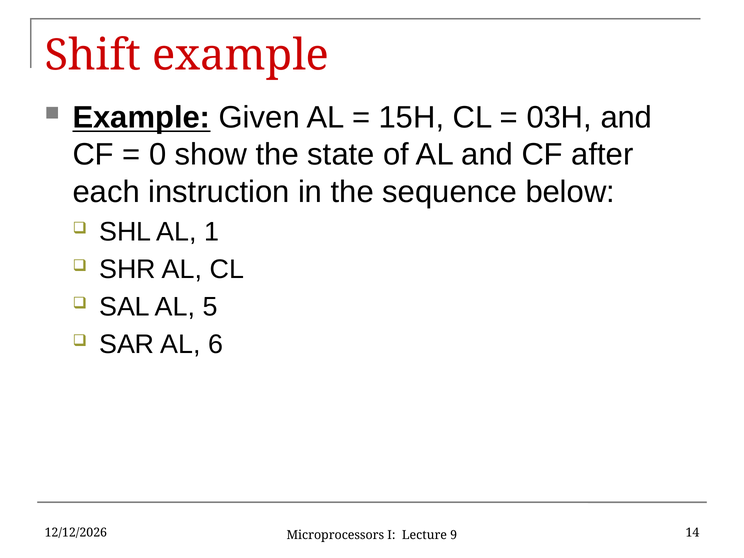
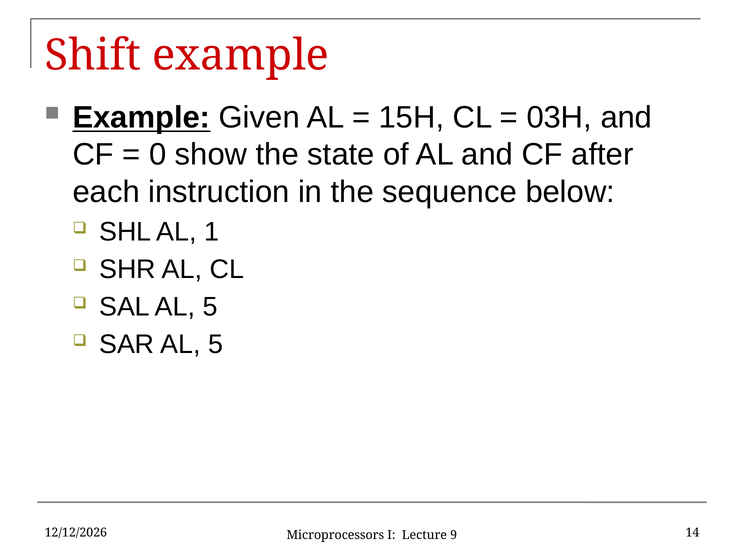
SAR AL 6: 6 -> 5
